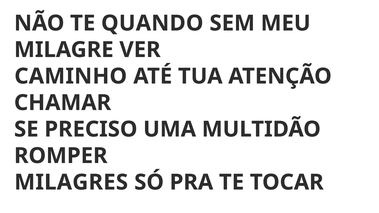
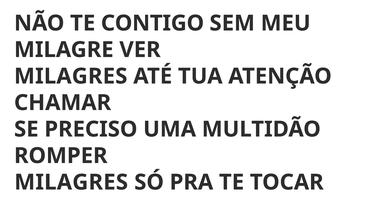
QUANDO: QUANDO -> CONTIGO
CAMINHO at (71, 76): CAMINHO -> MILAGRES
